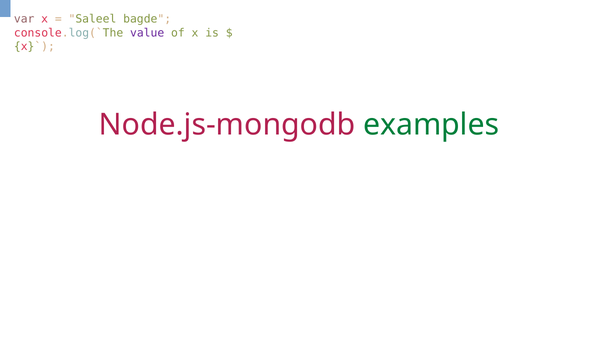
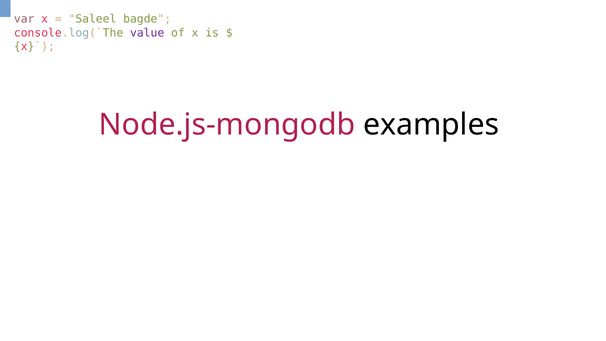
examples colour: green -> black
